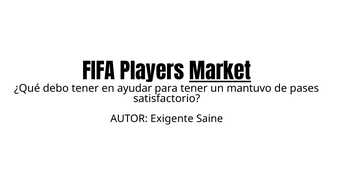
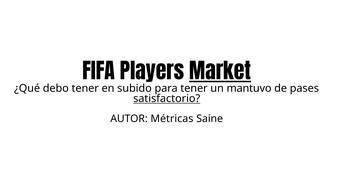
ayudar: ayudar -> subido
satisfactorio underline: none -> present
Exigente: Exigente -> Métricas
